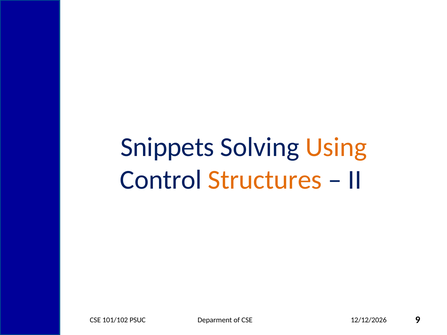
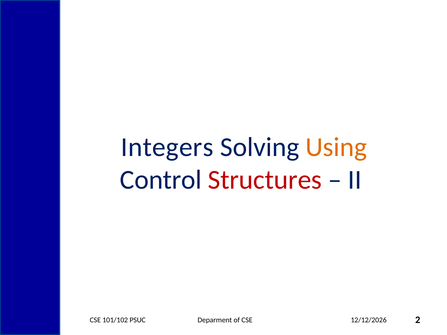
Snippets: Snippets -> Integers
Structures colour: orange -> red
9: 9 -> 2
